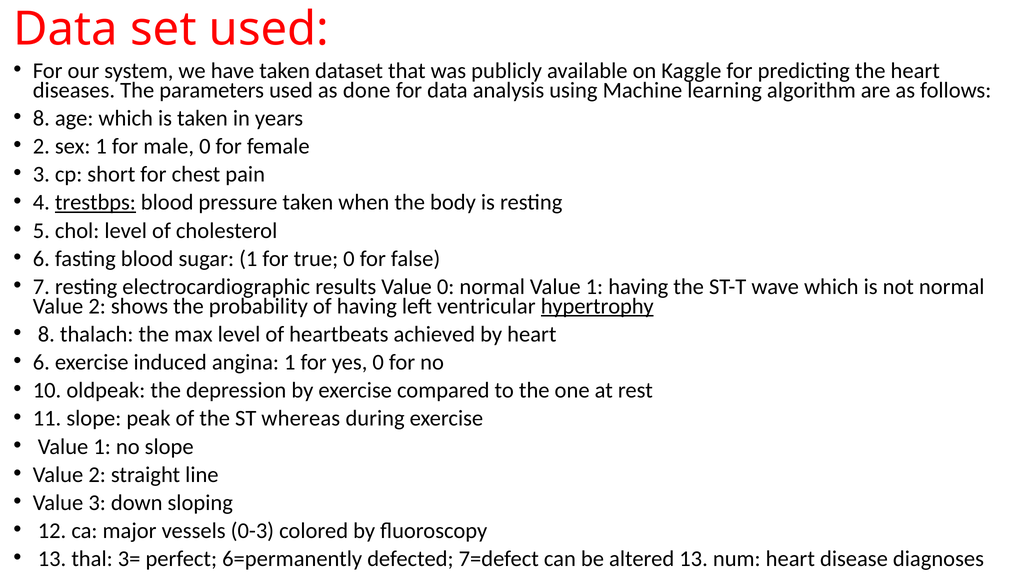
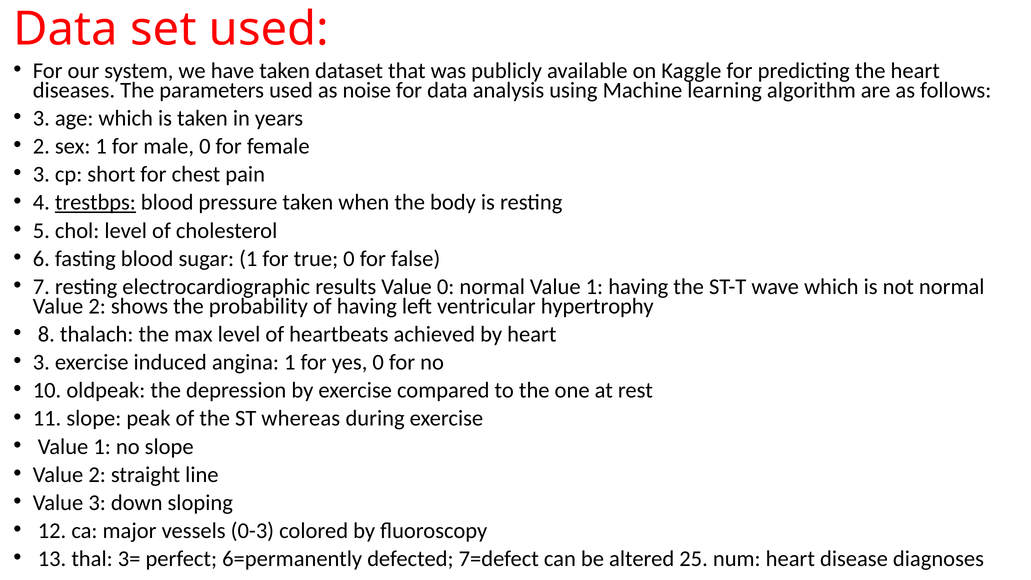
done: done -> noise
8 at (41, 118): 8 -> 3
hypertrophy underline: present -> none
6 at (41, 362): 6 -> 3
altered 13: 13 -> 25
